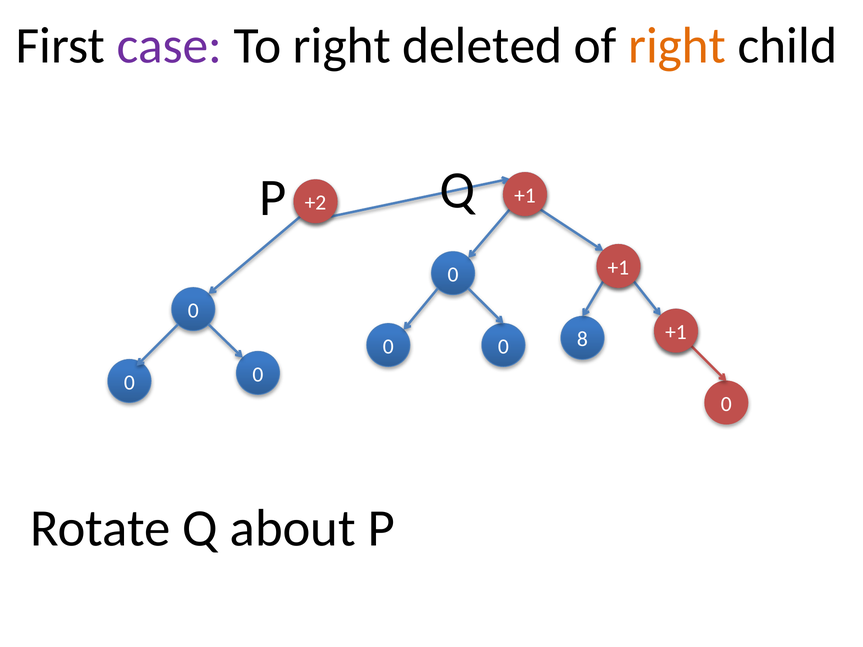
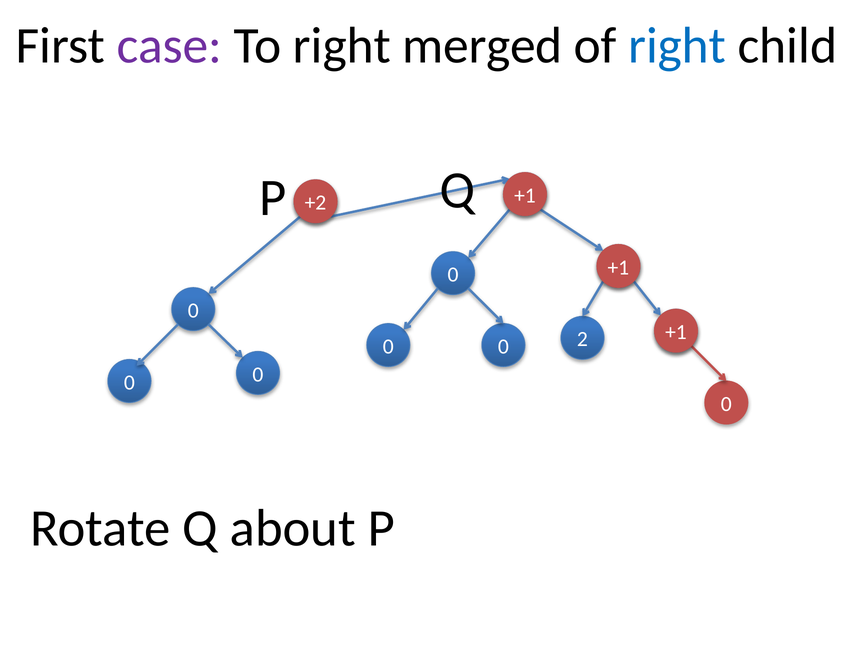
deleted: deleted -> merged
right at (677, 46) colour: orange -> blue
8: 8 -> 2
